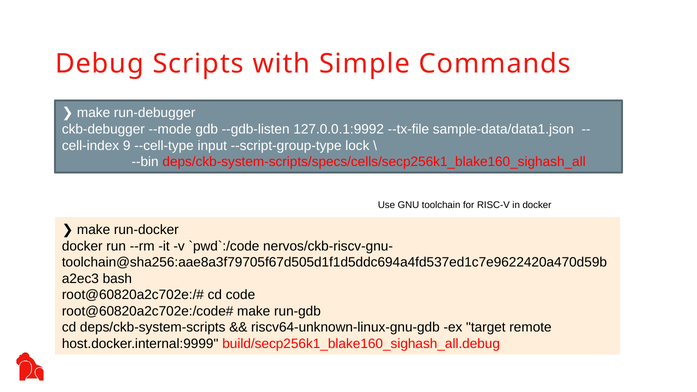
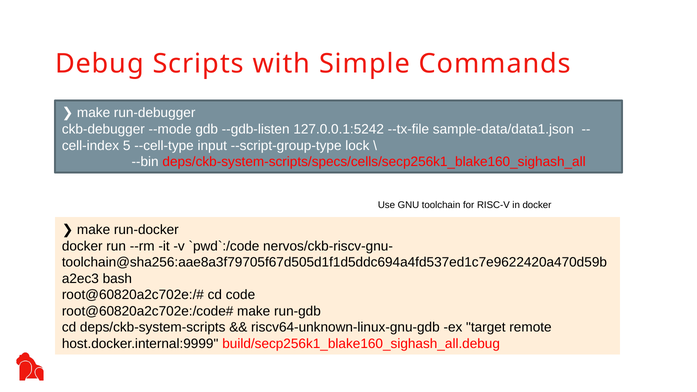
127.0.0.1:9992: 127.0.0.1:9992 -> 127.0.0.1:5242
9: 9 -> 5
